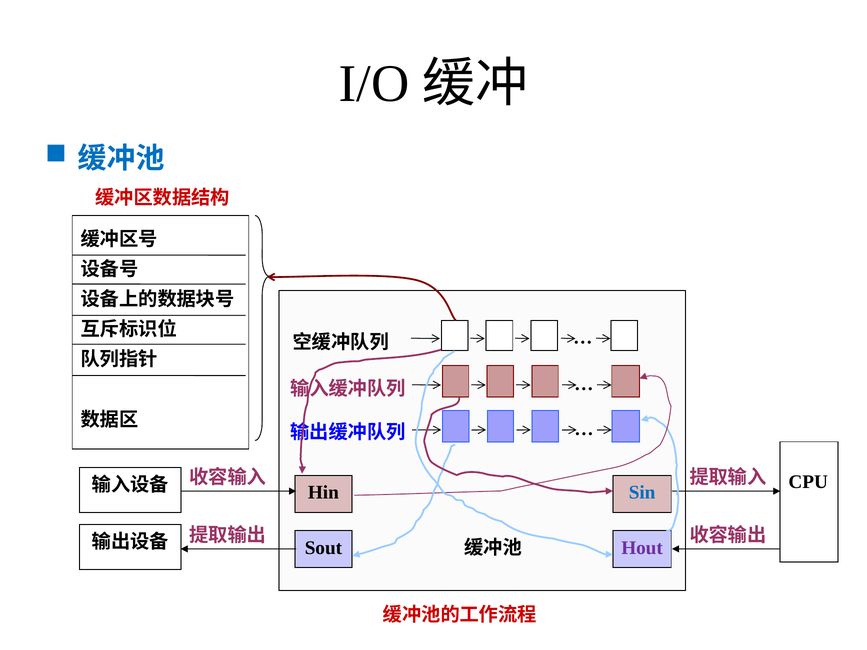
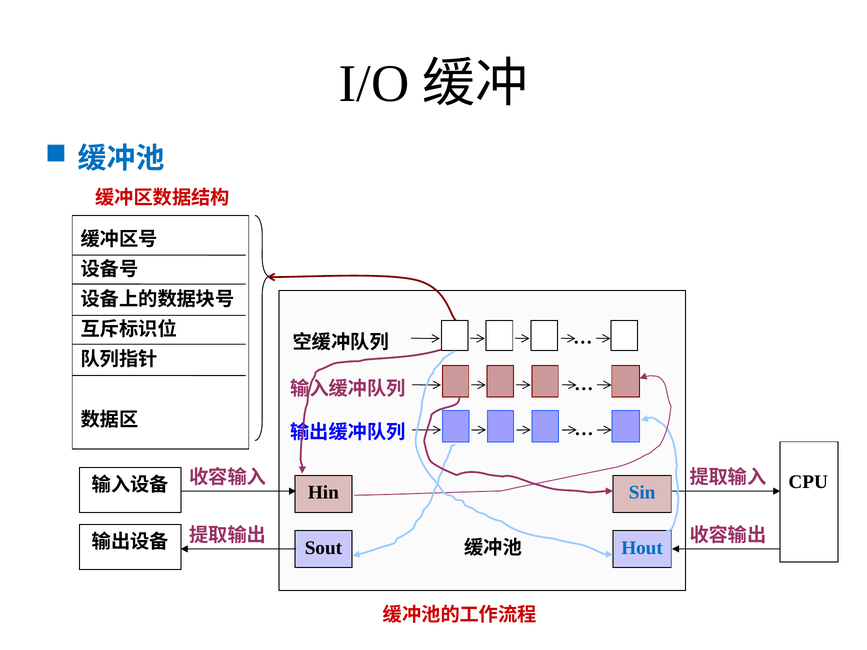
Hout colour: purple -> blue
